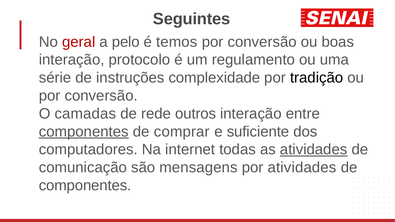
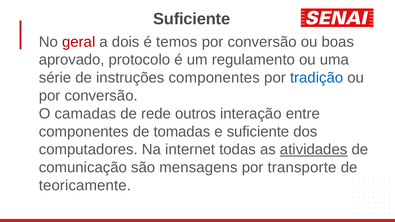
Seguintes at (192, 19): Seguintes -> Suficiente
pelo: pelo -> dois
interação at (72, 60): interação -> aprovado
instruções complexidade: complexidade -> componentes
tradição colour: black -> blue
componentes at (84, 132) underline: present -> none
comprar: comprar -> tomadas
por atividades: atividades -> transporte
componentes at (85, 186): componentes -> teoricamente
